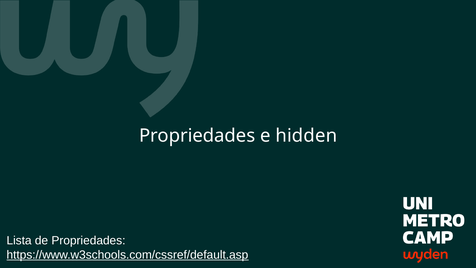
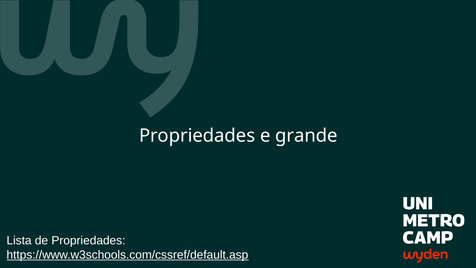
hidden: hidden -> grande
